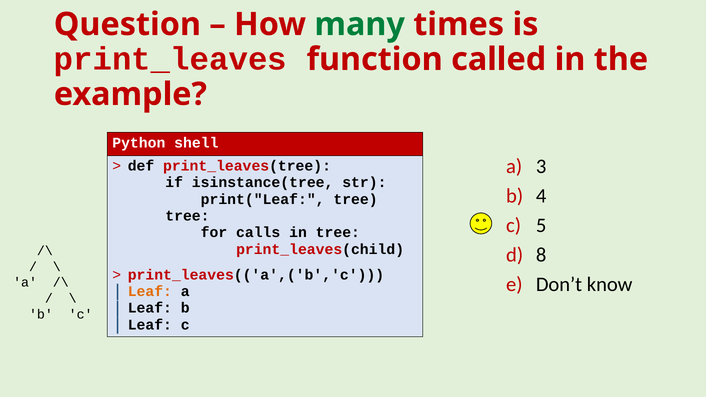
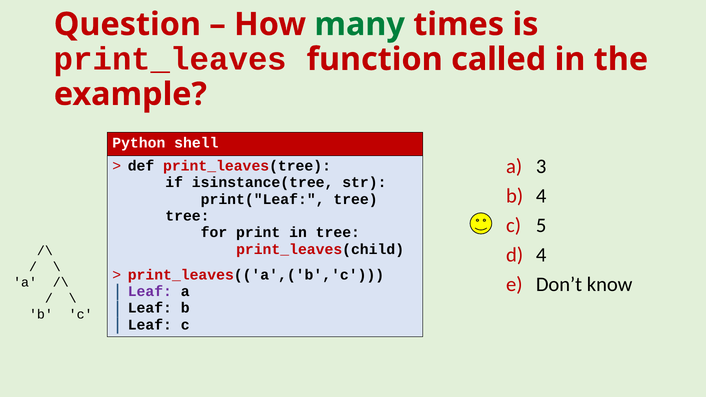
calls: calls -> print
8 at (541, 255): 8 -> 4
Leaf at (150, 291) colour: orange -> purple
